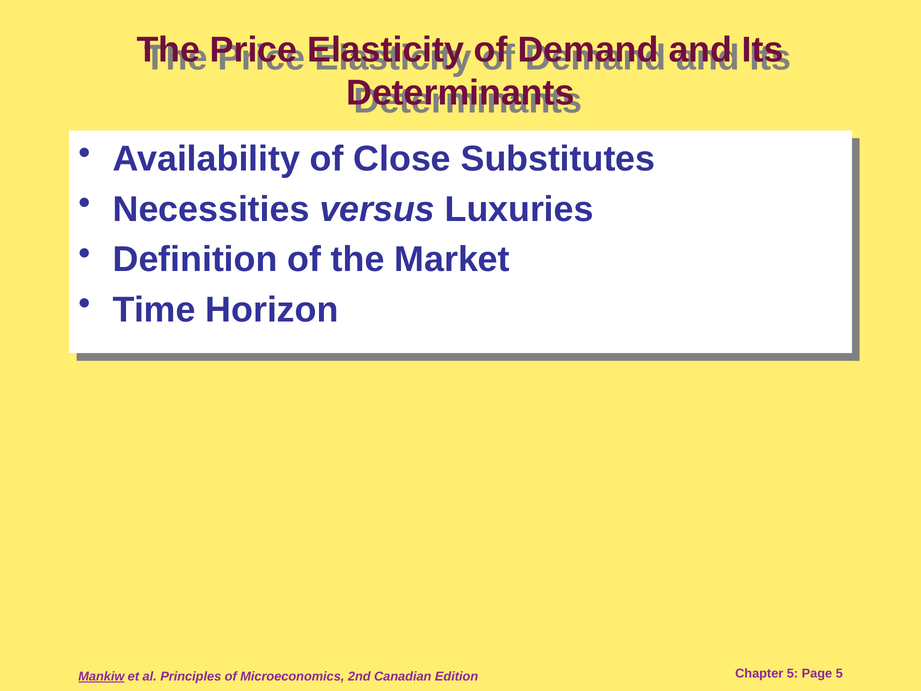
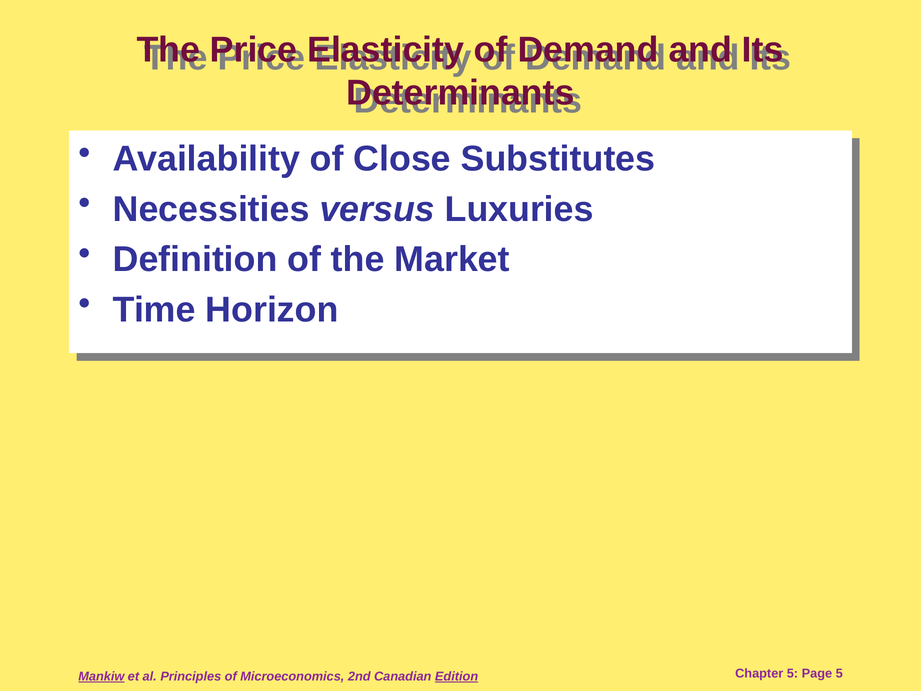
Edition underline: none -> present
